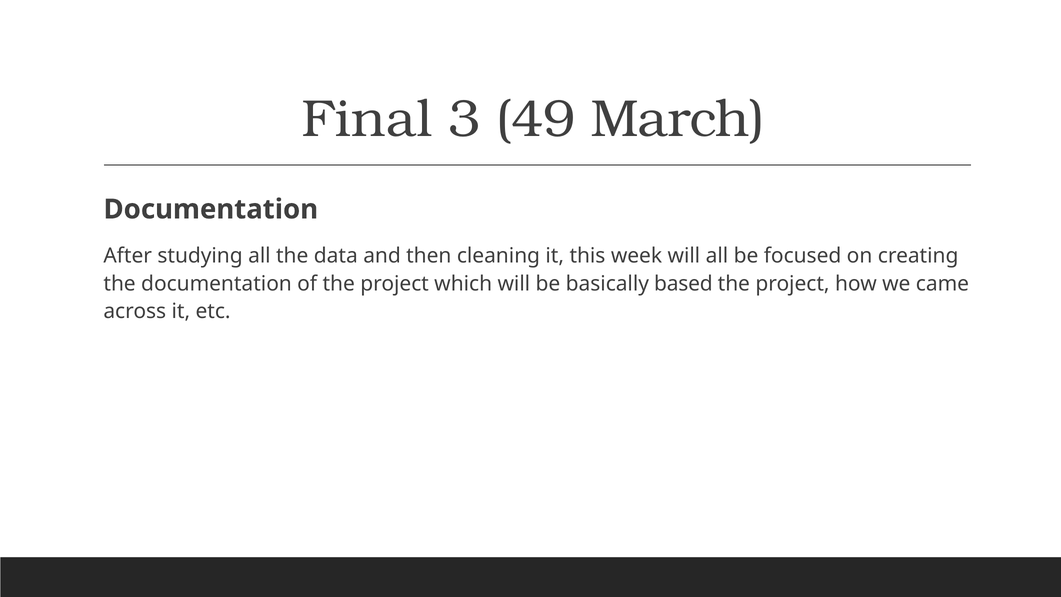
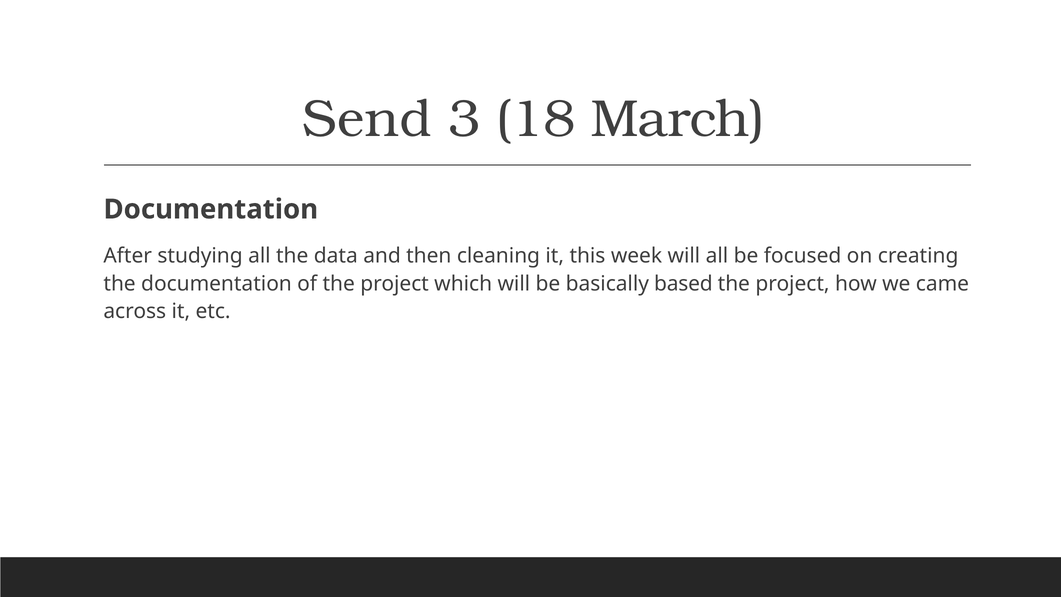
Final: Final -> Send
49: 49 -> 18
